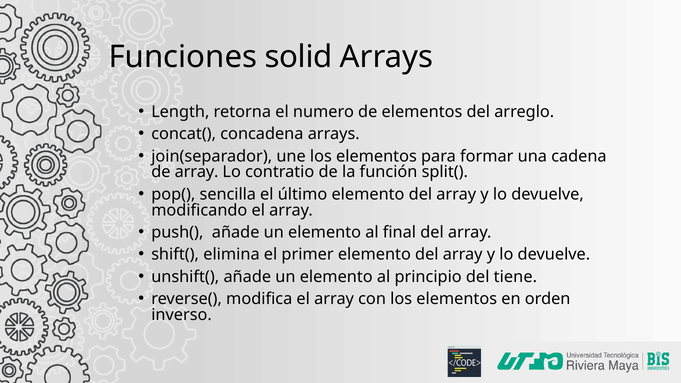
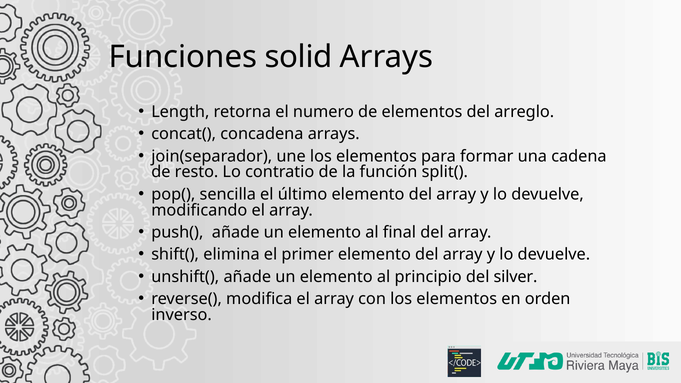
de array: array -> resto
tiene: tiene -> silver
